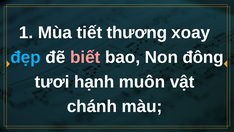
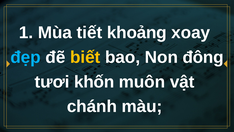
thương: thương -> khoảng
biết colour: pink -> yellow
hạnh: hạnh -> khốn
